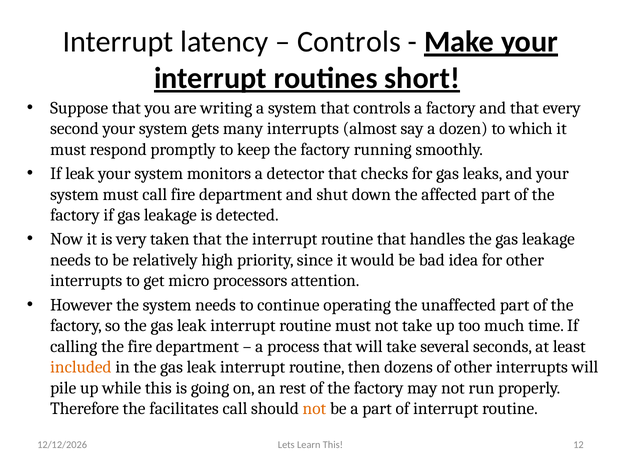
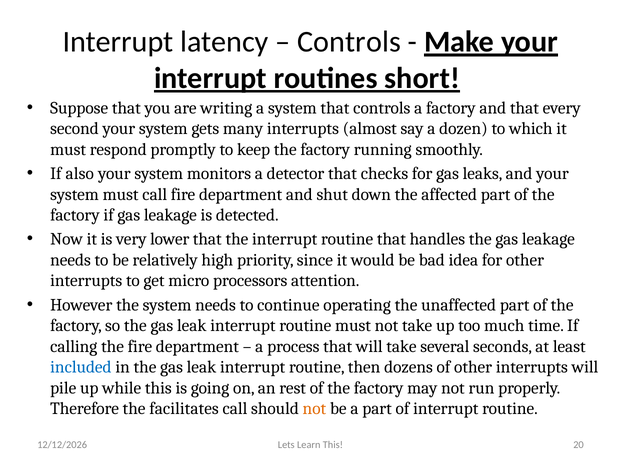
If leak: leak -> also
taken: taken -> lower
included colour: orange -> blue
12: 12 -> 20
